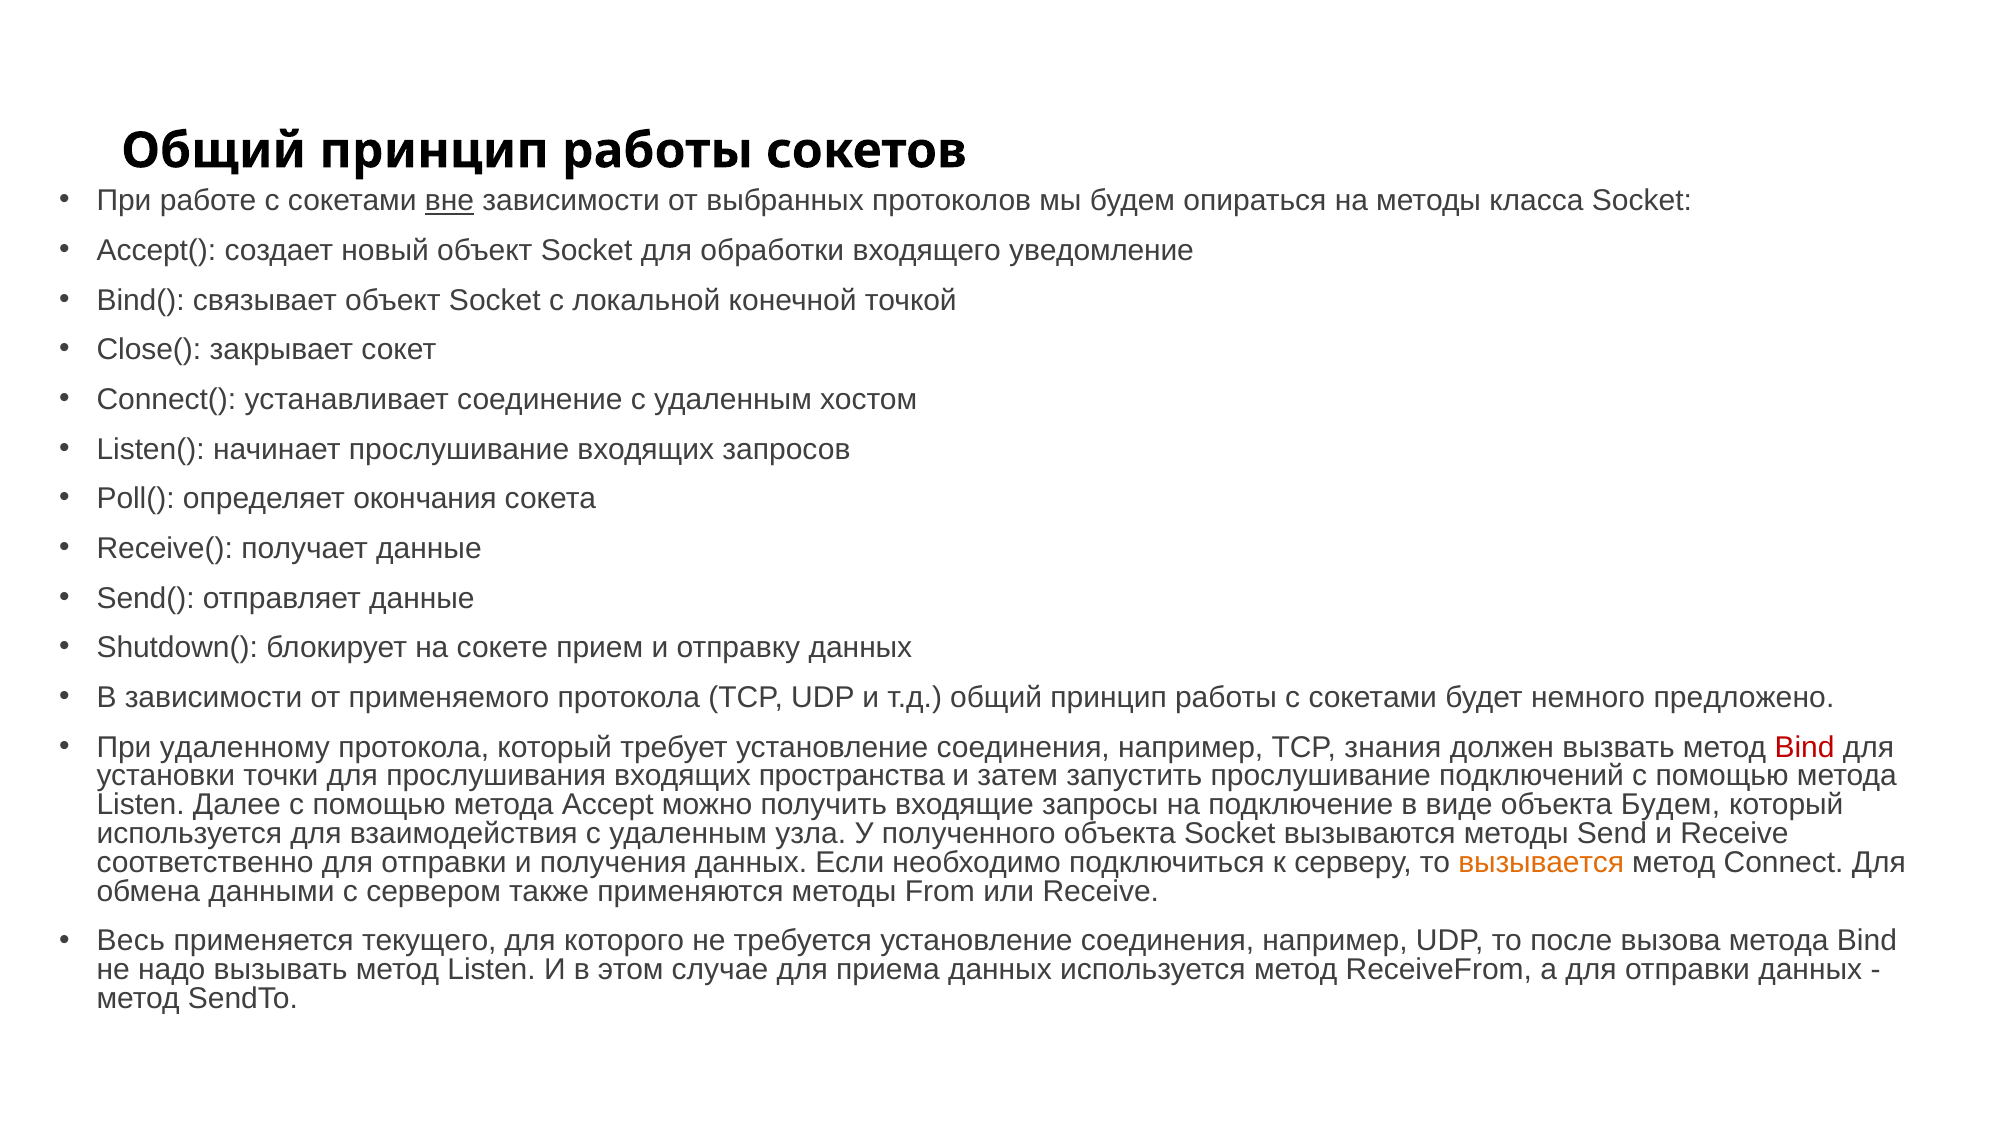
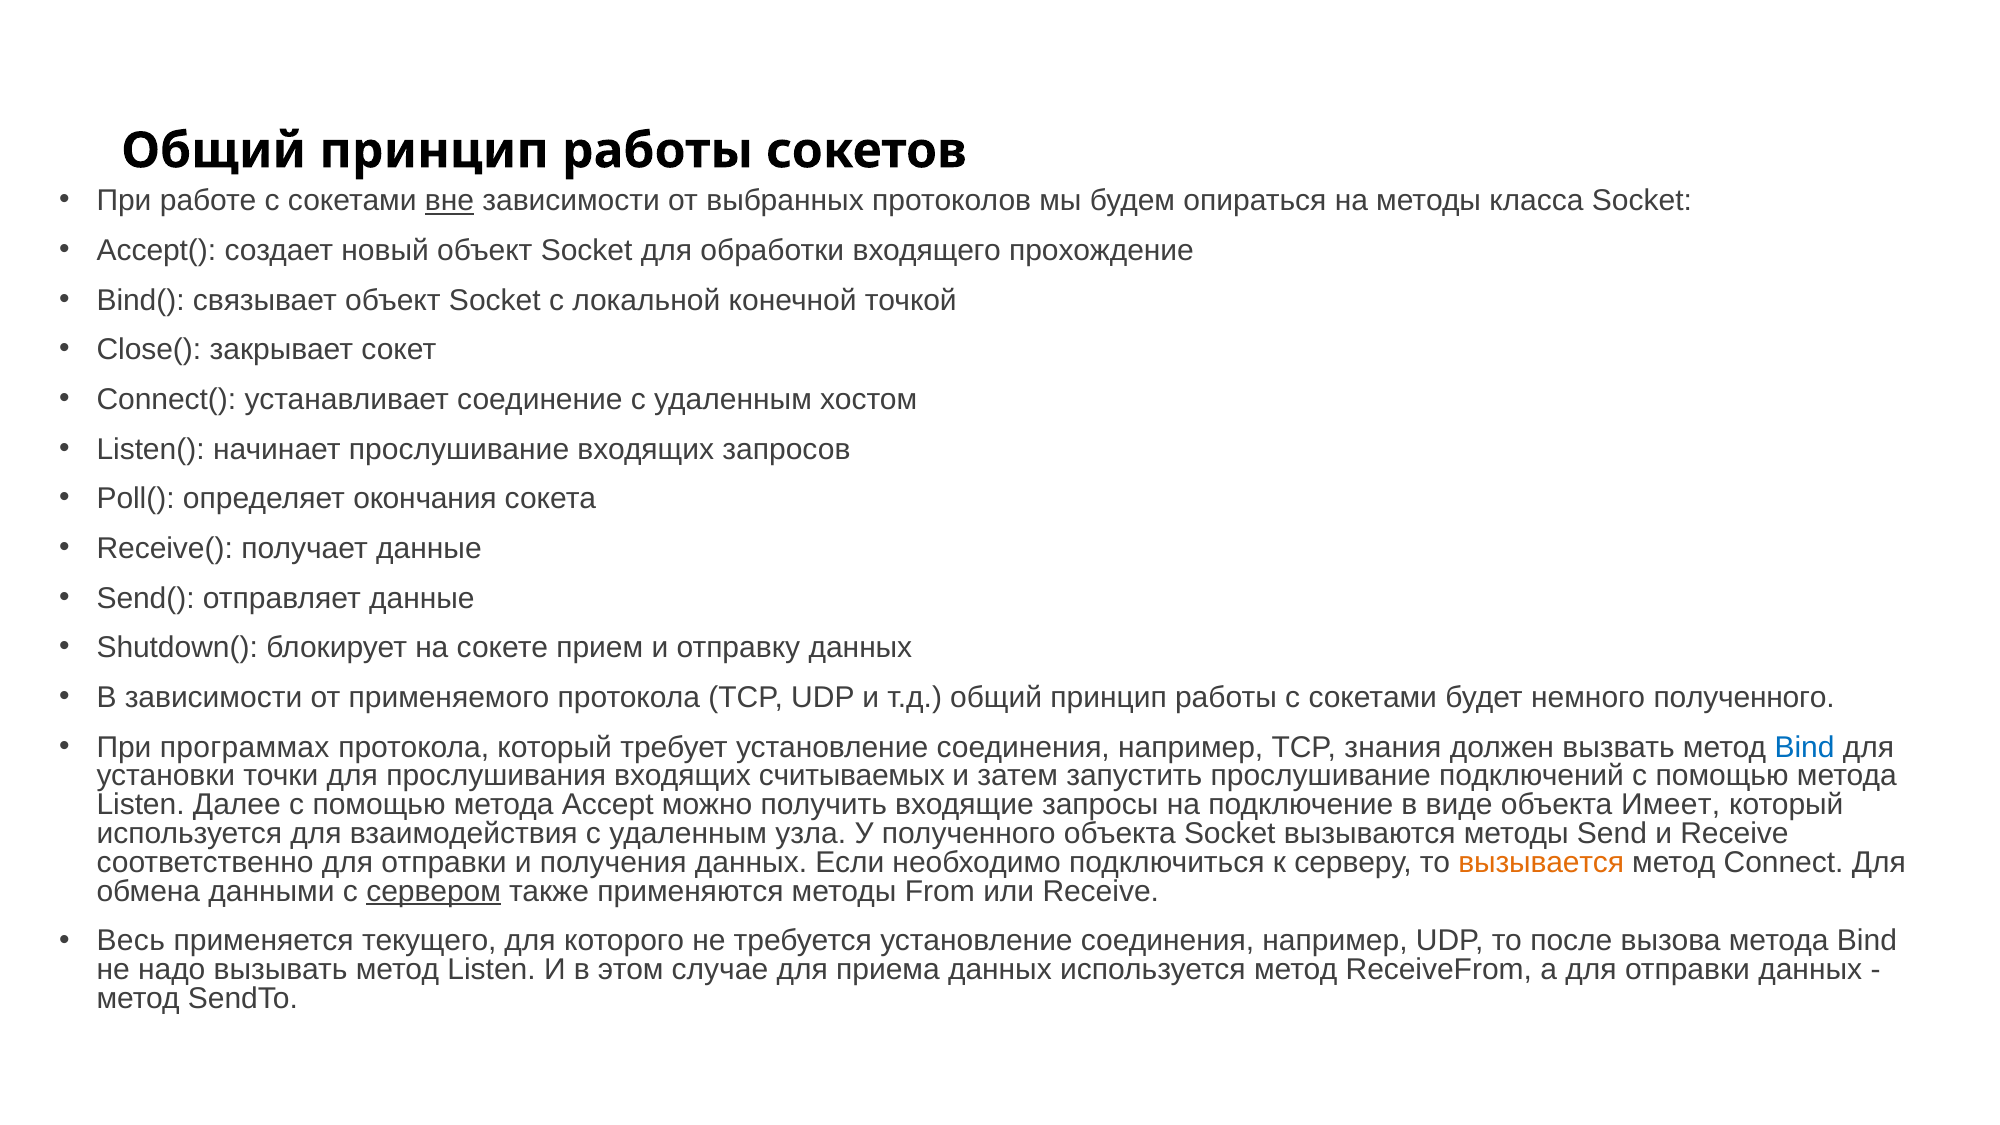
уведомление: уведомление -> прохождение
немного предложено: предложено -> полученного
удаленному: удаленному -> программах
Bind at (1805, 747) colour: red -> blue
пространства: пространства -> считываемых
объекта Будем: Будем -> Имеет
сервером underline: none -> present
